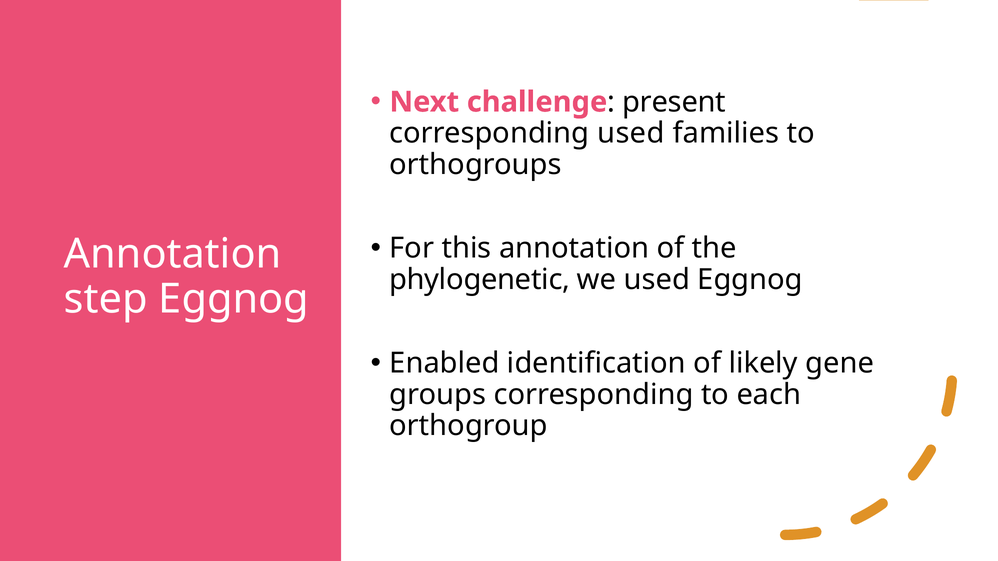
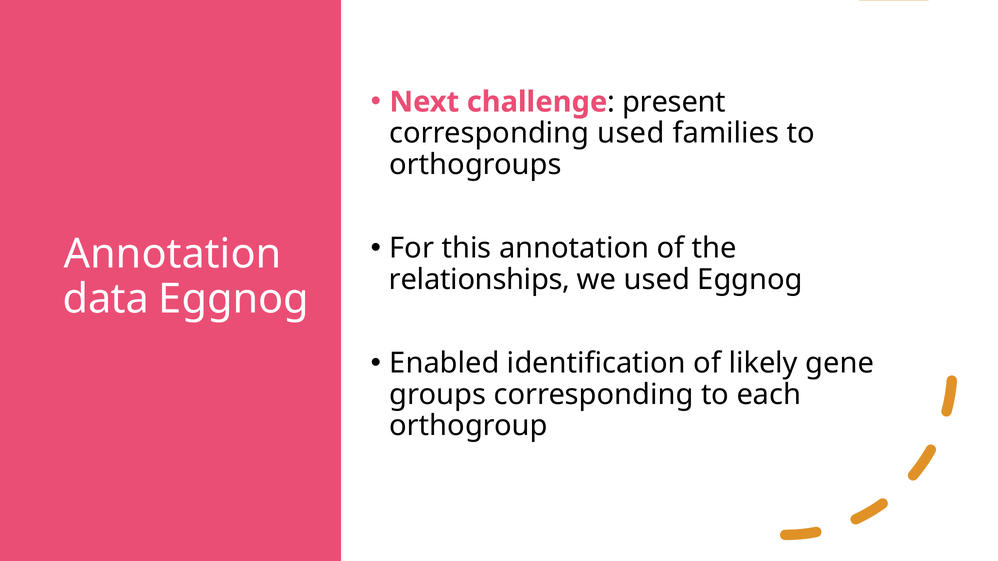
phylogenetic: phylogenetic -> relationships
step: step -> data
